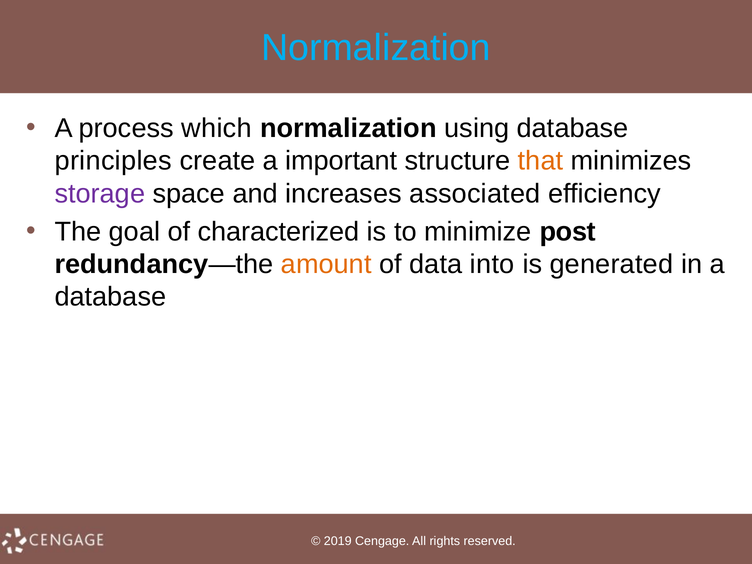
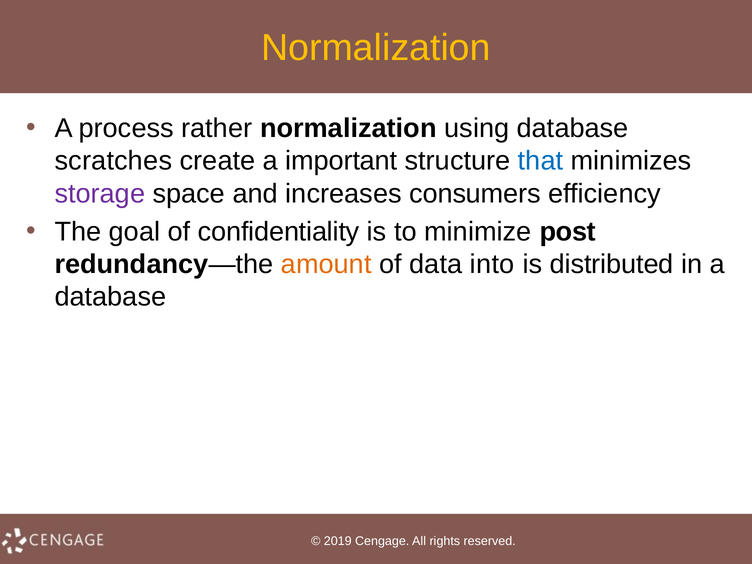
Normalization at (376, 48) colour: light blue -> yellow
which: which -> rather
principles: principles -> scratches
that colour: orange -> blue
associated: associated -> consumers
characterized: characterized -> confidentiality
generated: generated -> distributed
